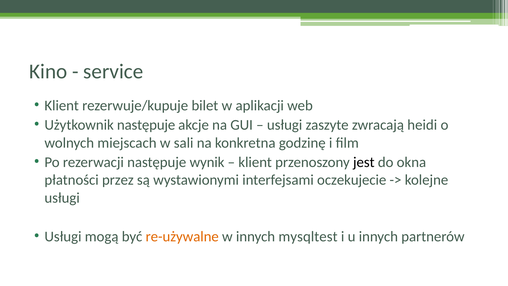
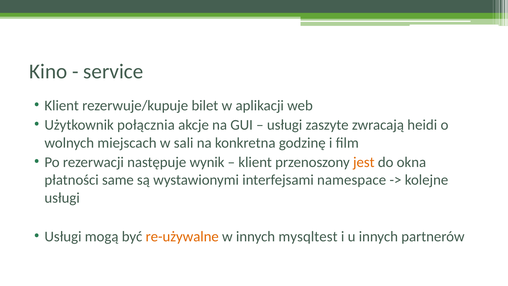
Użytkownik następuje: następuje -> połącznia
jest colour: black -> orange
przez: przez -> same
oczekujecie: oczekujecie -> namespace
